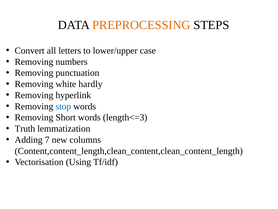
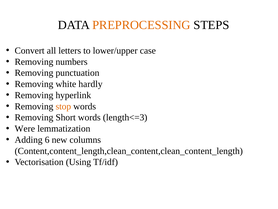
stop colour: blue -> orange
Truth: Truth -> Were
7: 7 -> 6
